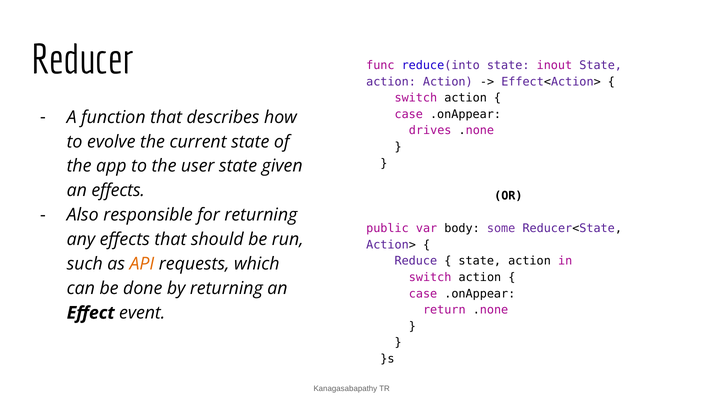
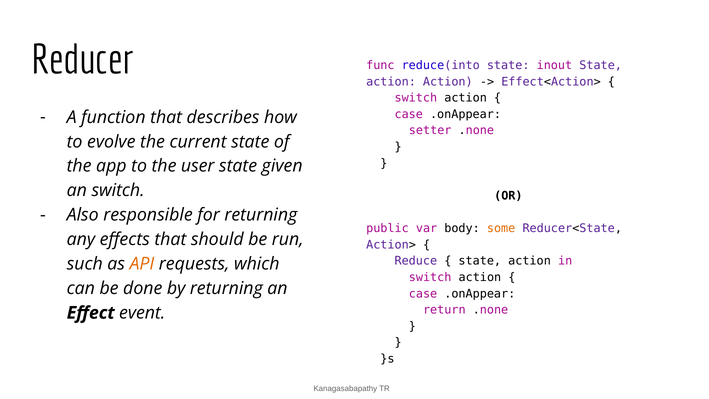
drives: drives -> setter
an effects: effects -> switch
some colour: purple -> orange
